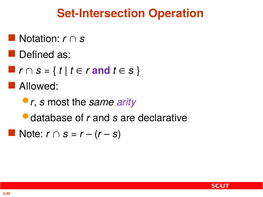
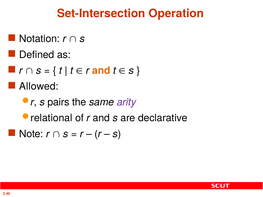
and at (101, 71) colour: purple -> orange
most: most -> pairs
database: database -> relational
